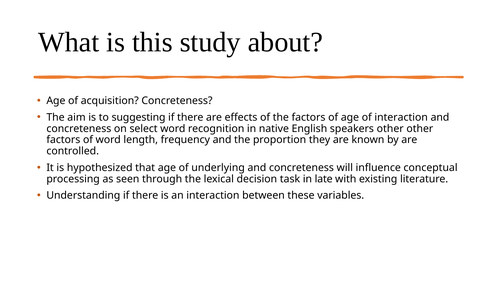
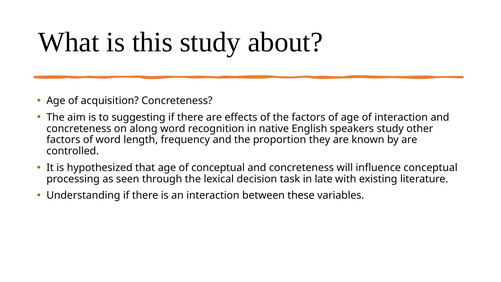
select: select -> along
speakers other: other -> study
of underlying: underlying -> conceptual
